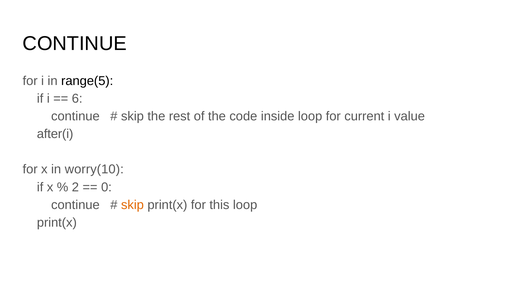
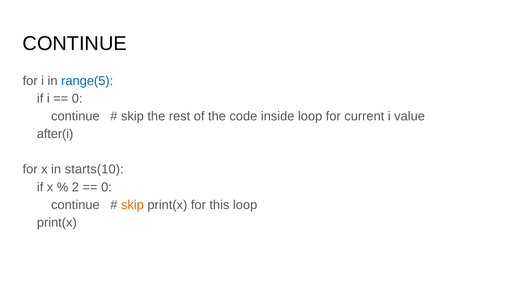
range(5 colour: black -> blue
6 at (77, 99): 6 -> 0
worry(10: worry(10 -> starts(10
